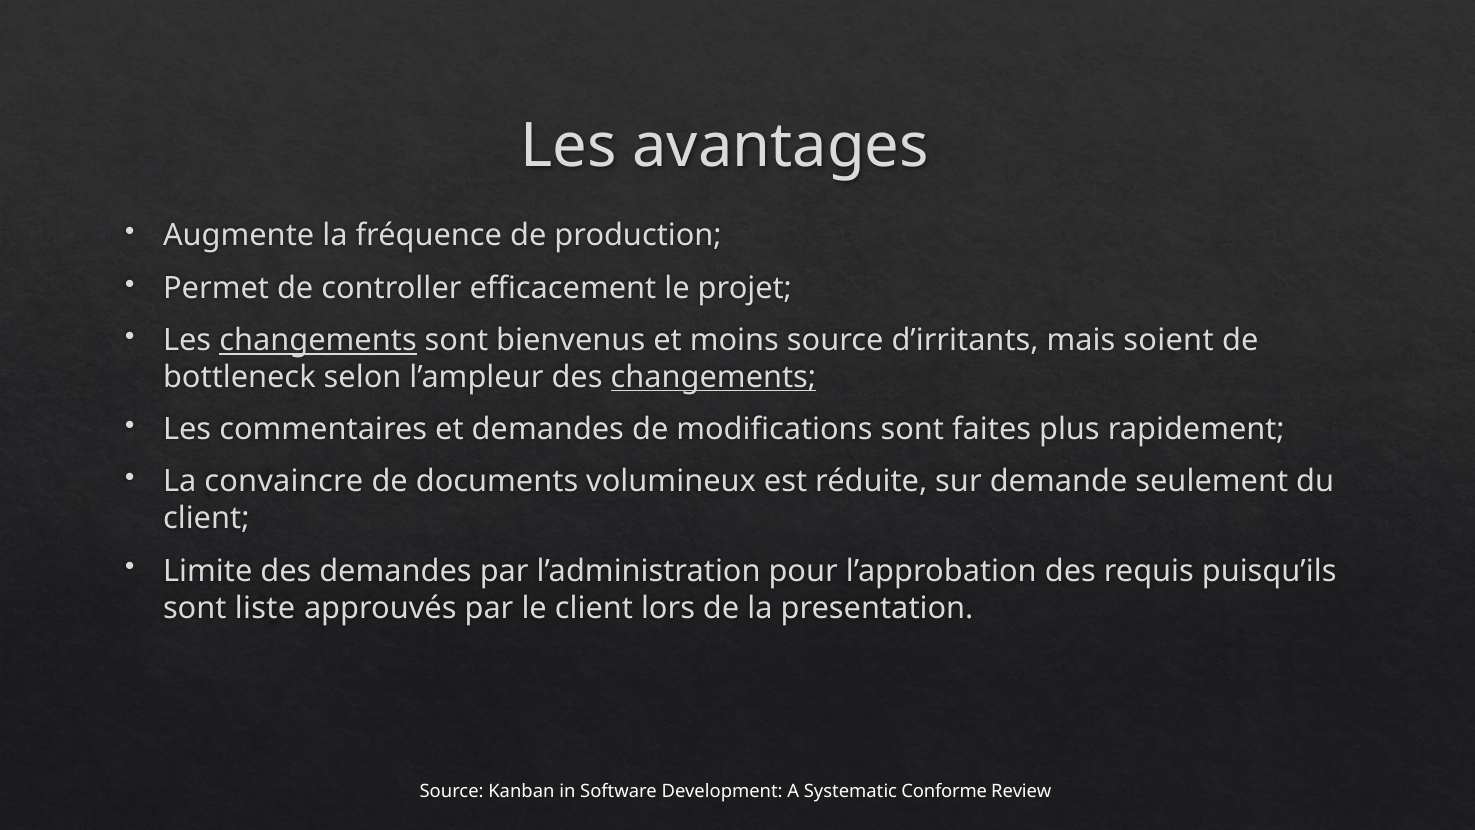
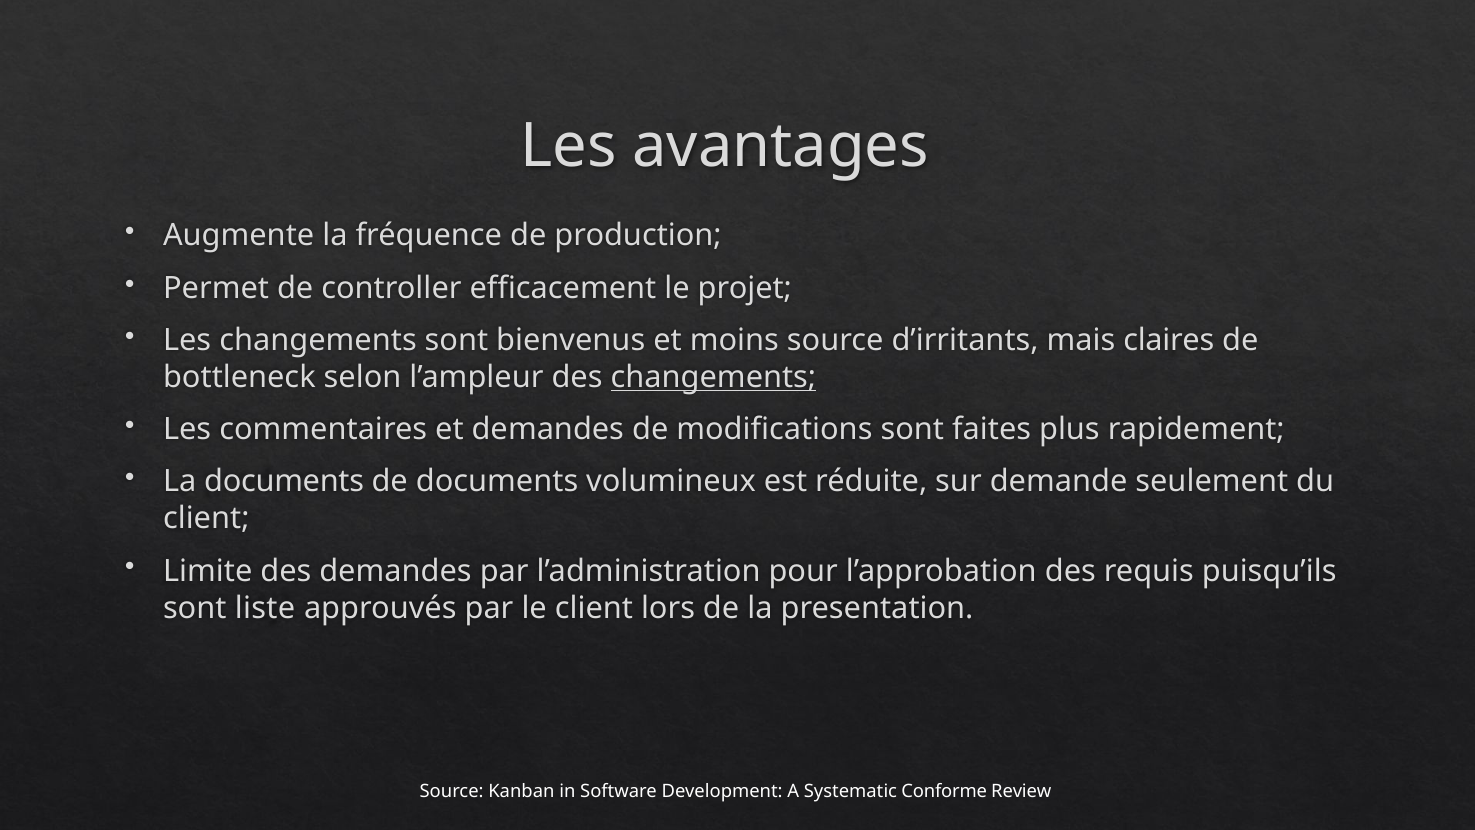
changements at (318, 340) underline: present -> none
soient: soient -> claires
La convaincre: convaincre -> documents
